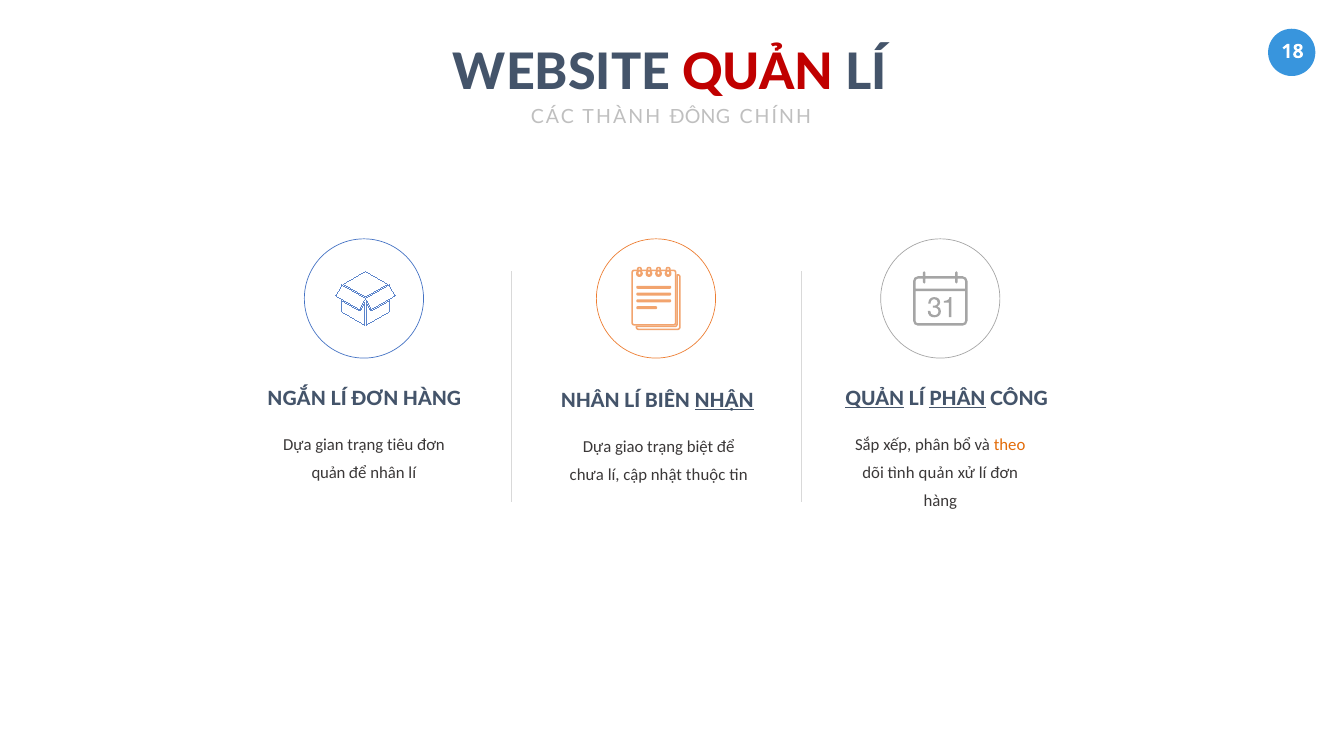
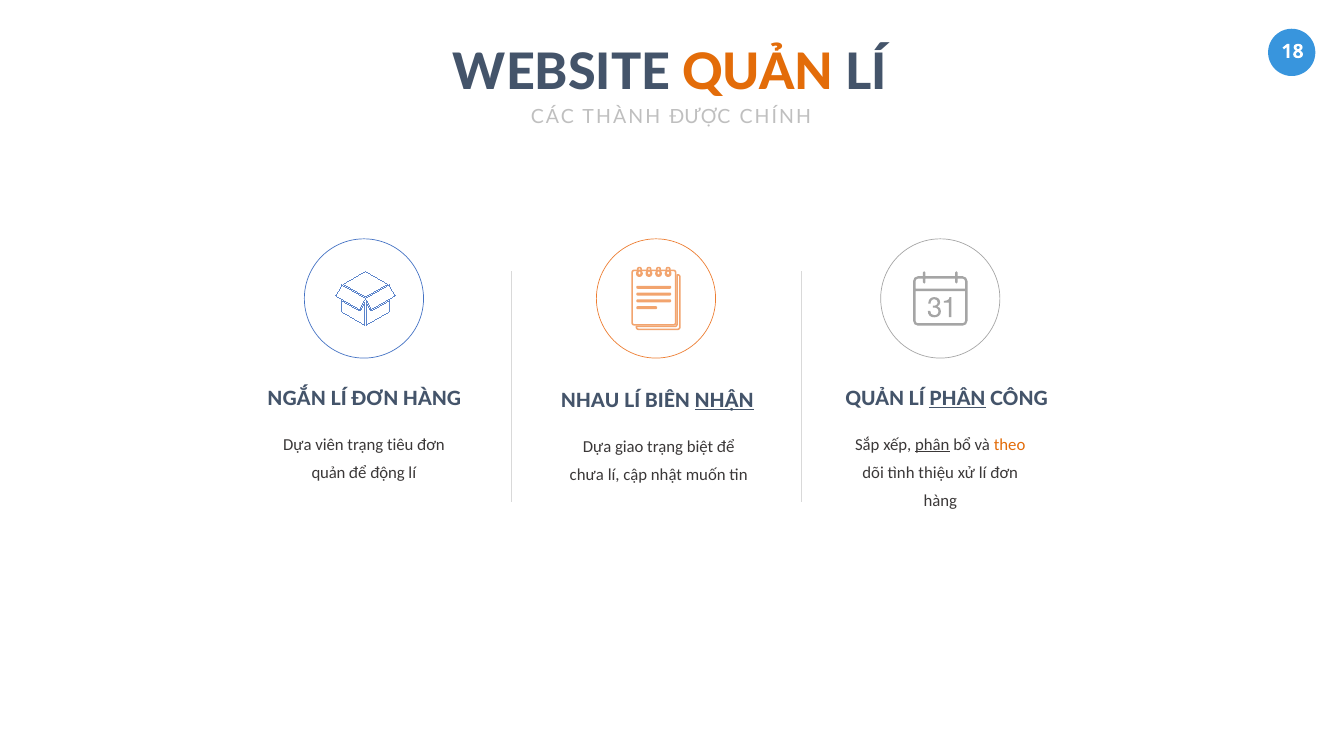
QUẢN at (758, 73) colour: red -> orange
ĐÔNG: ĐÔNG -> ĐƯỢC
QUẢN at (875, 399) underline: present -> none
NHÂN at (590, 401): NHÂN -> NHAU
gian: gian -> viên
phân at (932, 445) underline: none -> present
để nhân: nhân -> động
tình quản: quản -> thiệu
thuộc: thuộc -> muốn
